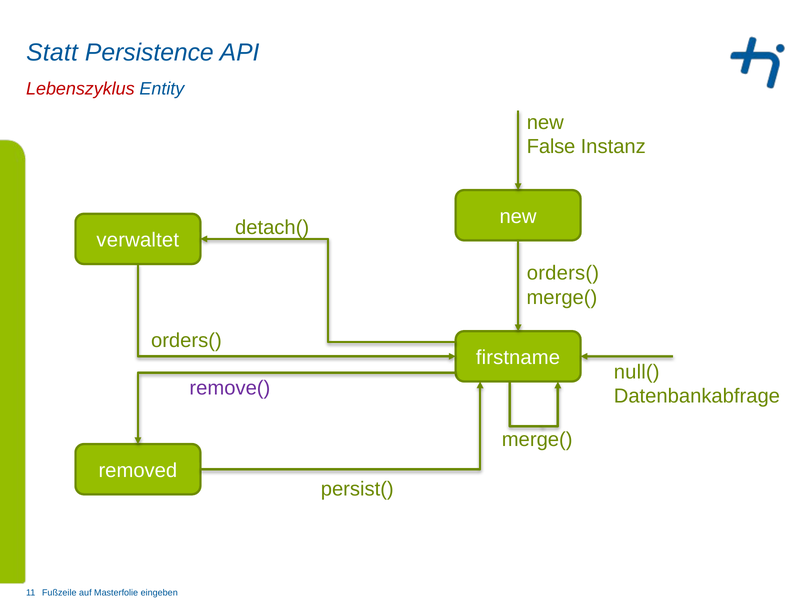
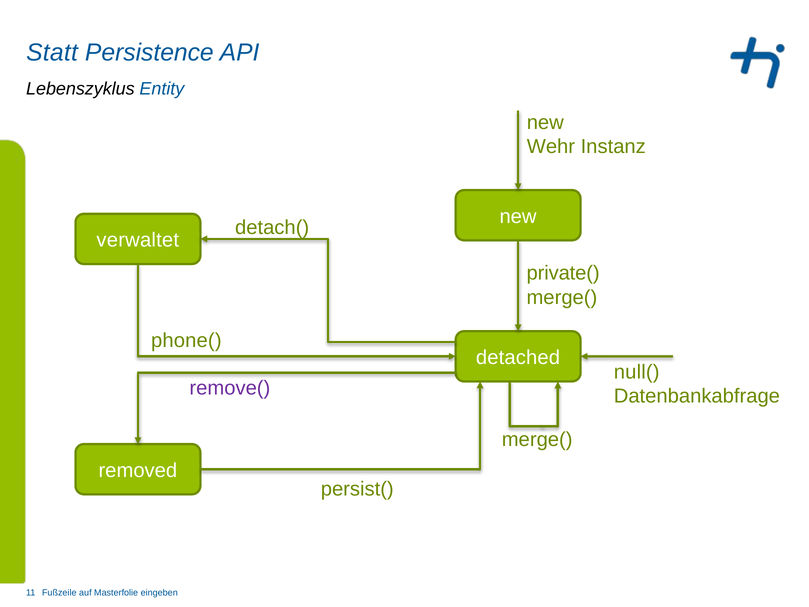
Lebenszyklus colour: red -> black
False: False -> Wehr
orders( at (563, 273): orders( -> private(
orders( at (186, 341): orders( -> phone(
firstname: firstname -> detached
